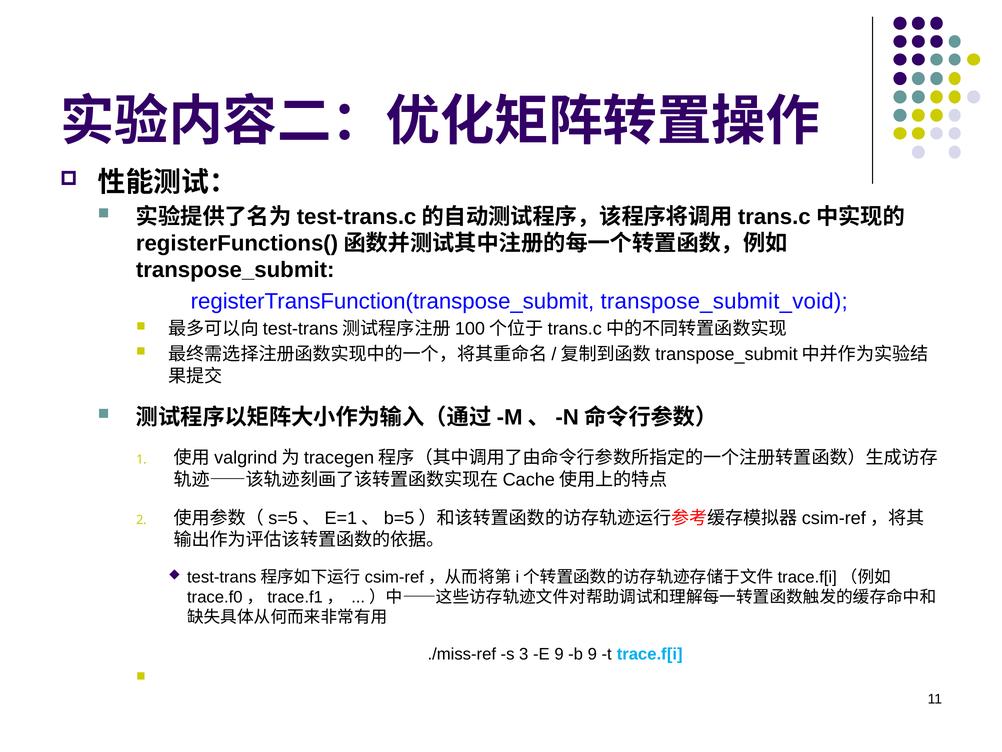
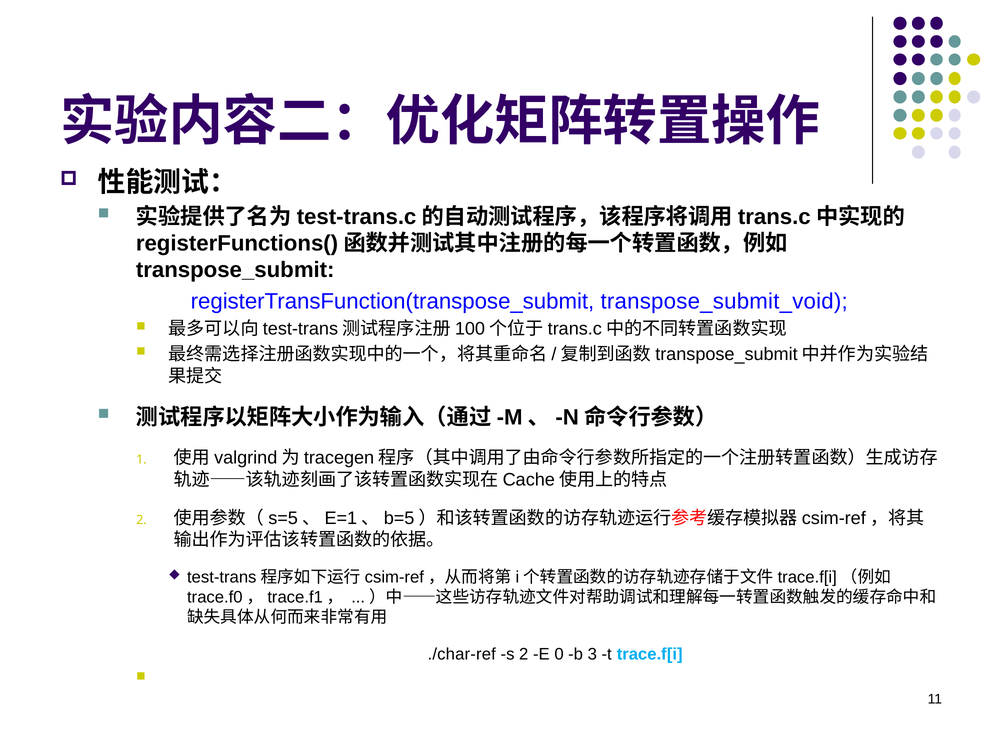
./miss-ref: ./miss-ref -> ./char-ref
s 3: 3 -> 2
E 9: 9 -> 0
b 9: 9 -> 3
